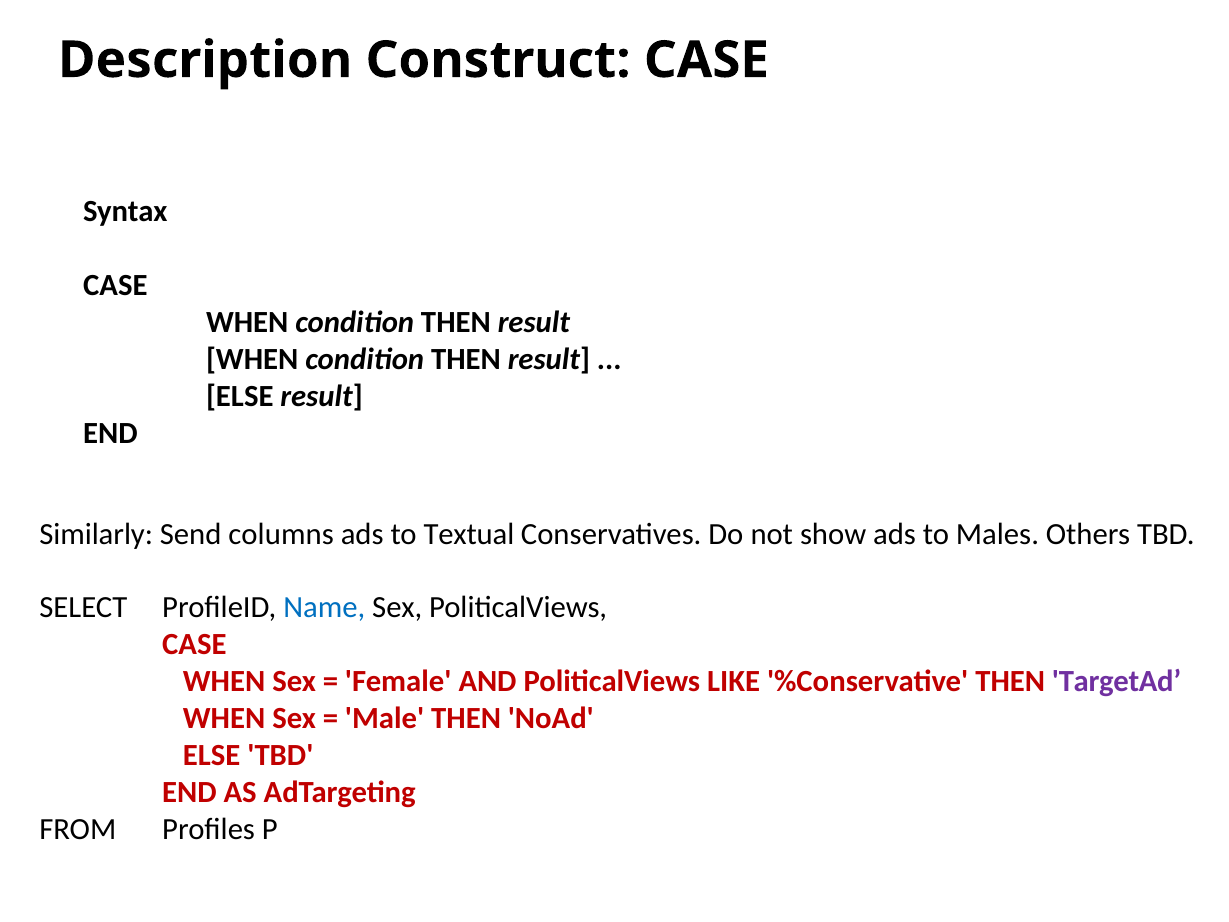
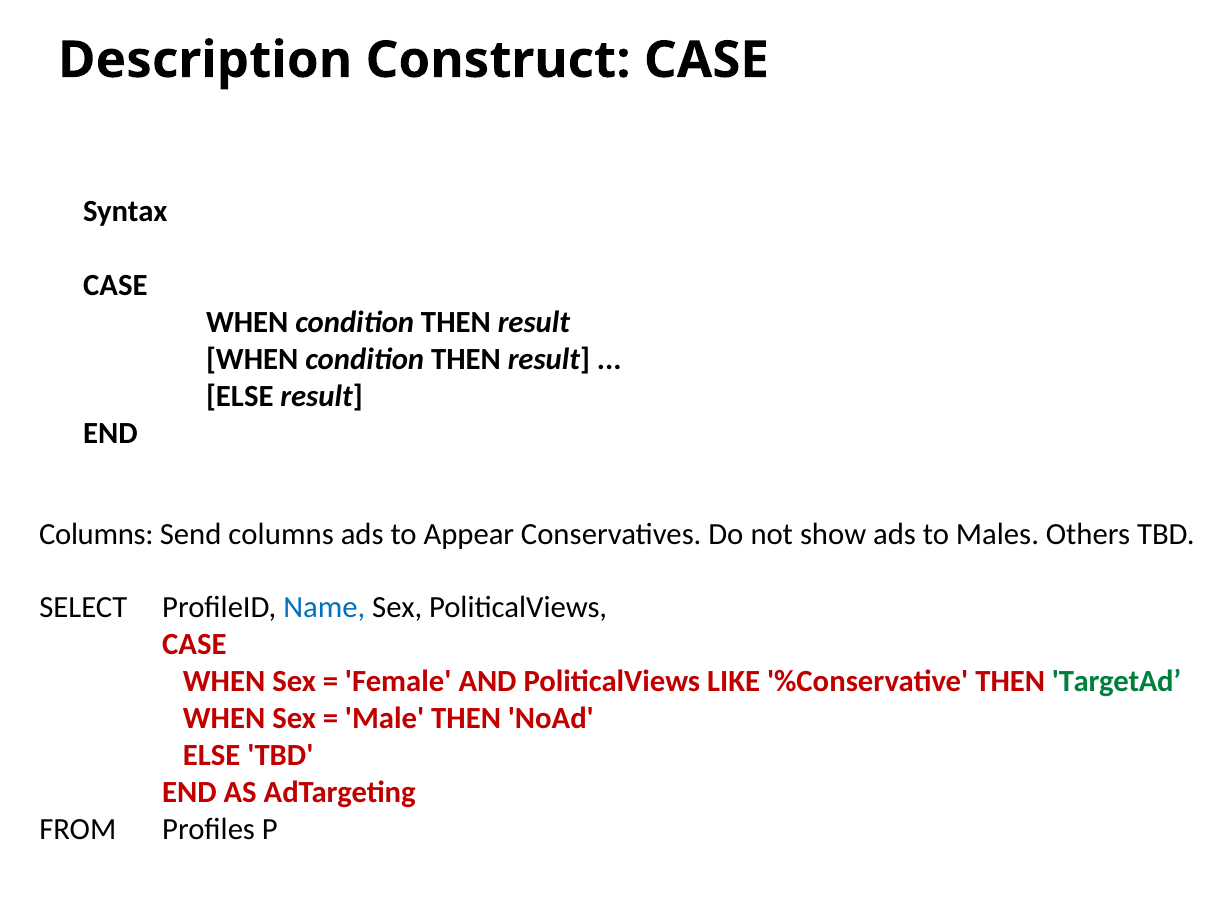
Similarly at (96, 534): Similarly -> Columns
Textual: Textual -> Appear
TargetAd colour: purple -> green
